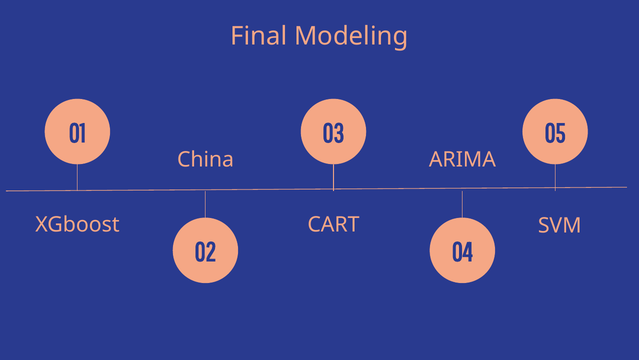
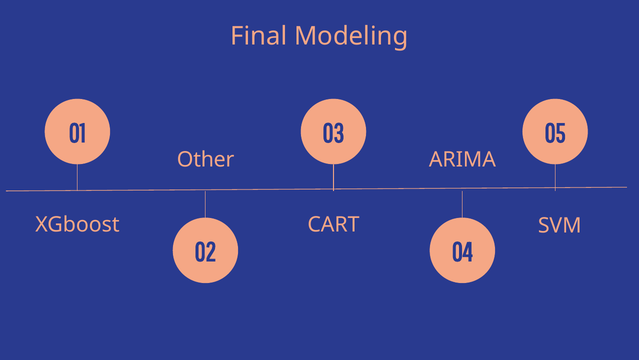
China: China -> Other
